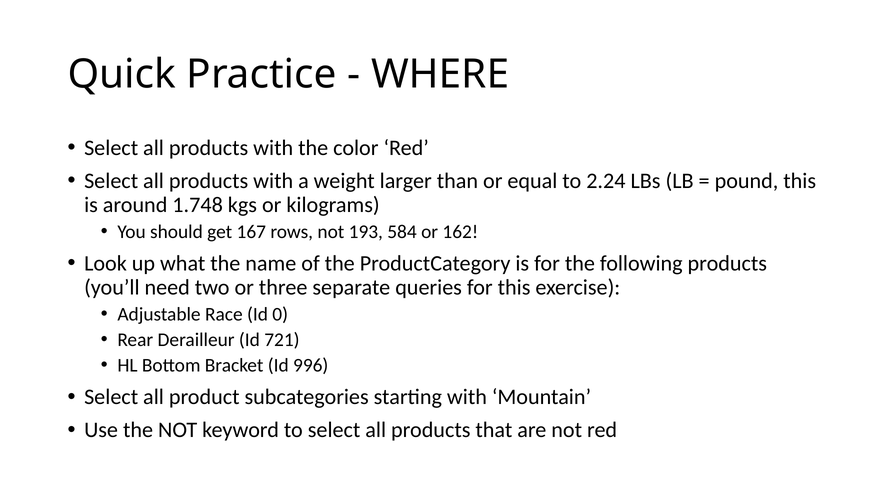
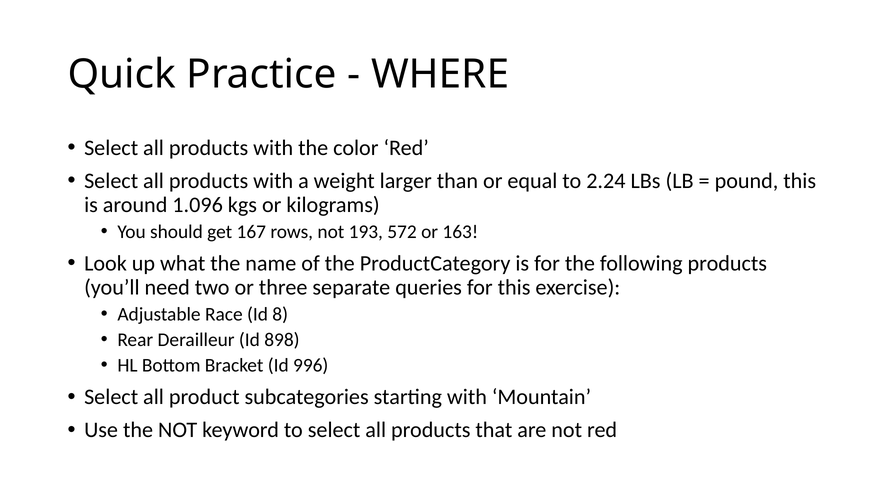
1.748: 1.748 -> 1.096
584: 584 -> 572
162: 162 -> 163
0: 0 -> 8
721: 721 -> 898
